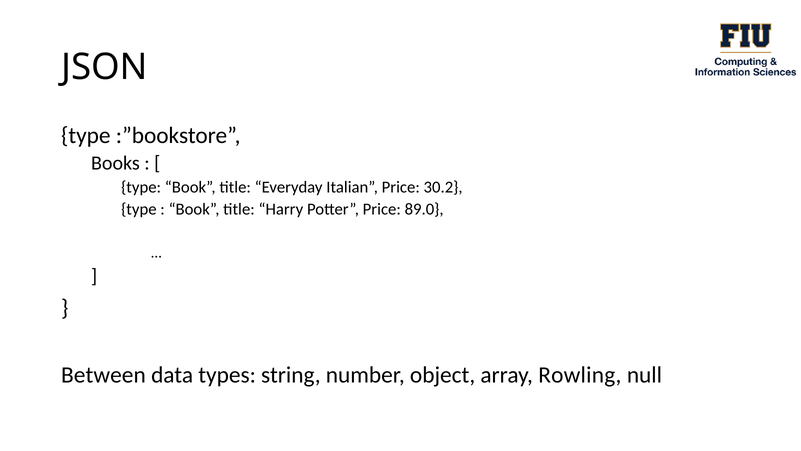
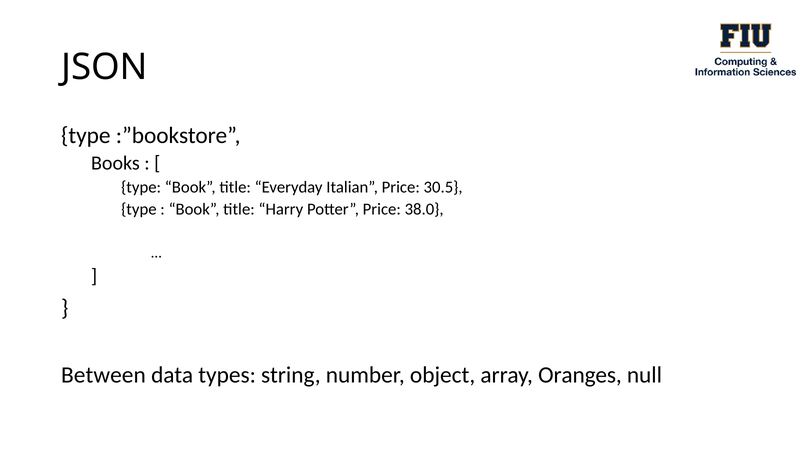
30.2: 30.2 -> 30.5
89.0: 89.0 -> 38.0
Rowling: Rowling -> Oranges
